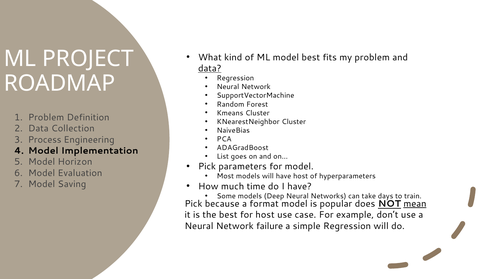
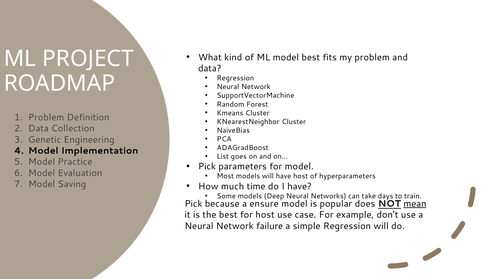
data at (210, 68) underline: present -> none
Process: Process -> Genetic
Horizon: Horizon -> Practice
format: format -> ensure
